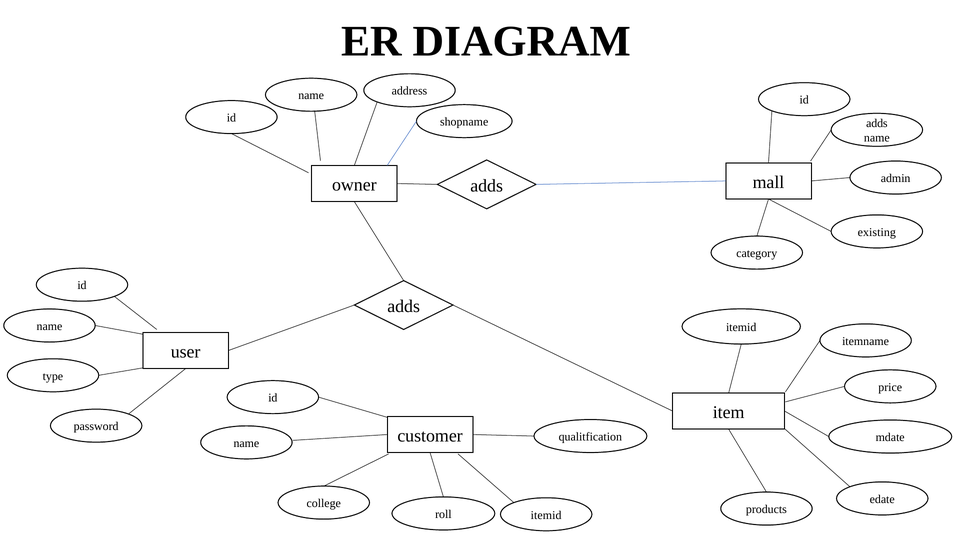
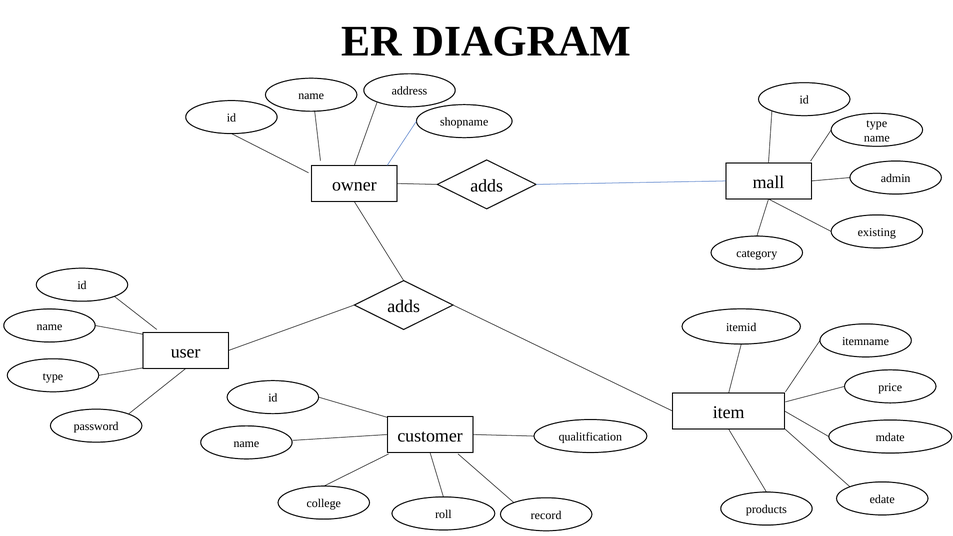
adds at (877, 123): adds -> type
roll itemid: itemid -> record
